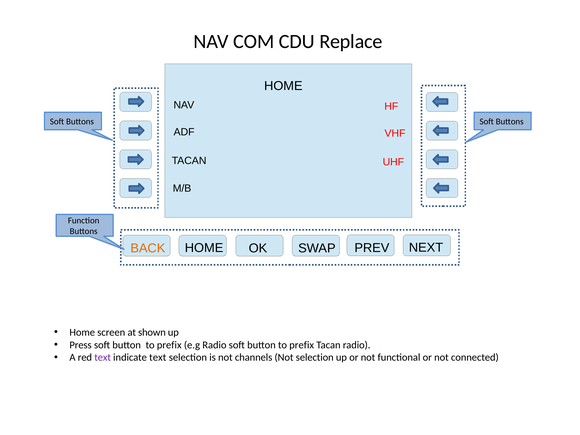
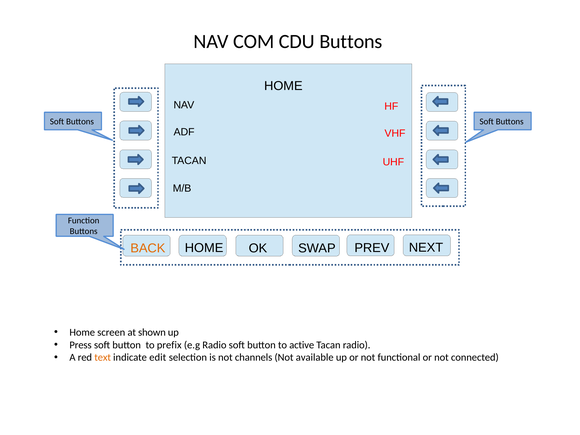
CDU Replace: Replace -> Buttons
prefix at (302, 345): prefix -> active
text at (103, 358) colour: purple -> orange
indicate text: text -> edit
Not selection: selection -> available
